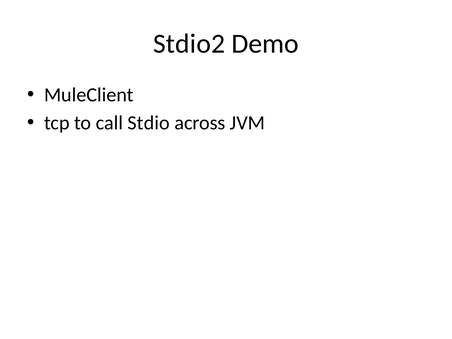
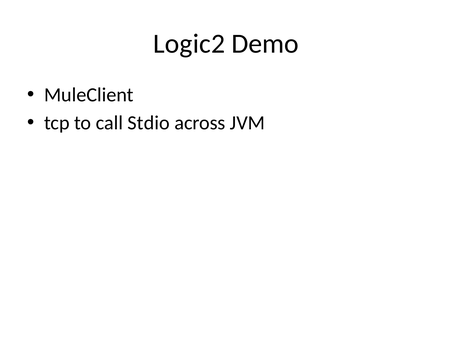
Stdio2: Stdio2 -> Logic2
